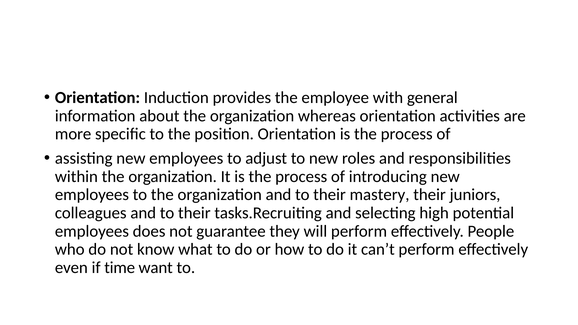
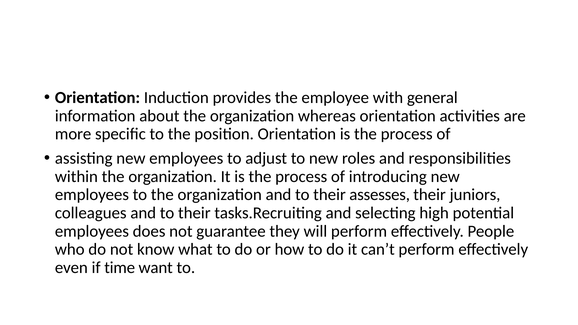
mastery: mastery -> assesses
